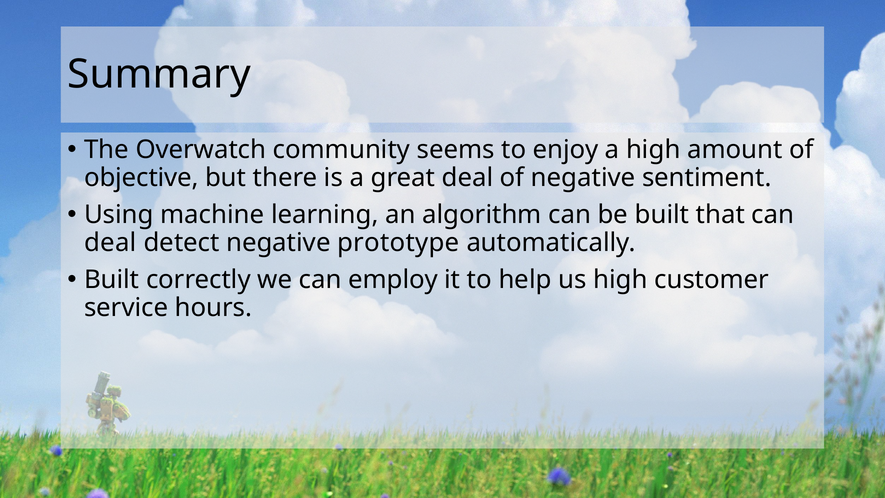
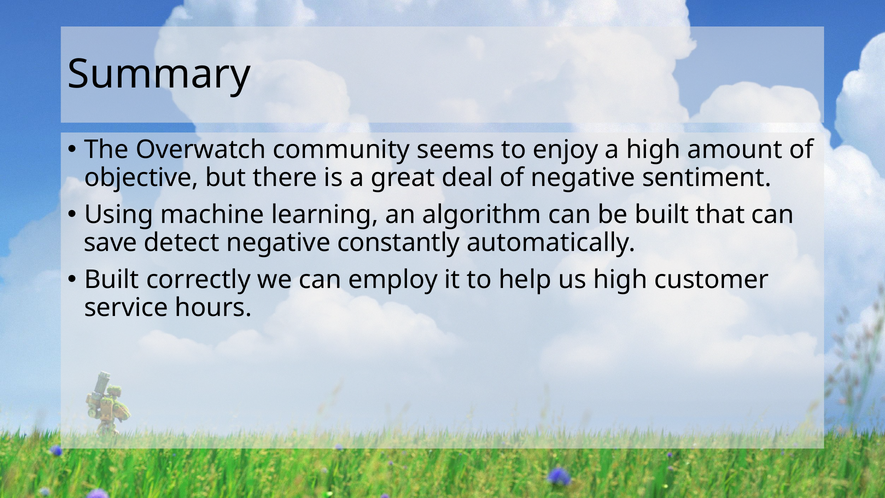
deal at (110, 243): deal -> save
prototype: prototype -> constantly
